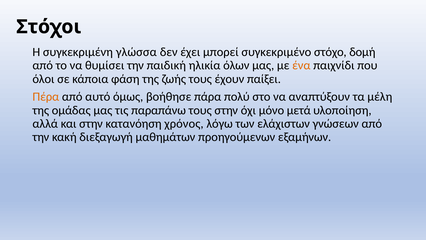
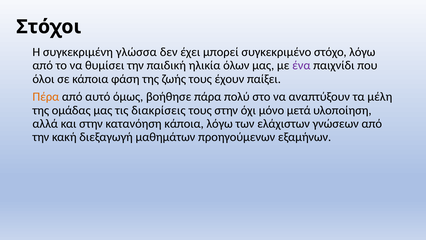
στόχο δομή: δομή -> λόγω
ένα colour: orange -> purple
παραπάνω: παραπάνω -> διακρίσεις
κατανόηση χρόνος: χρόνος -> κάποια
